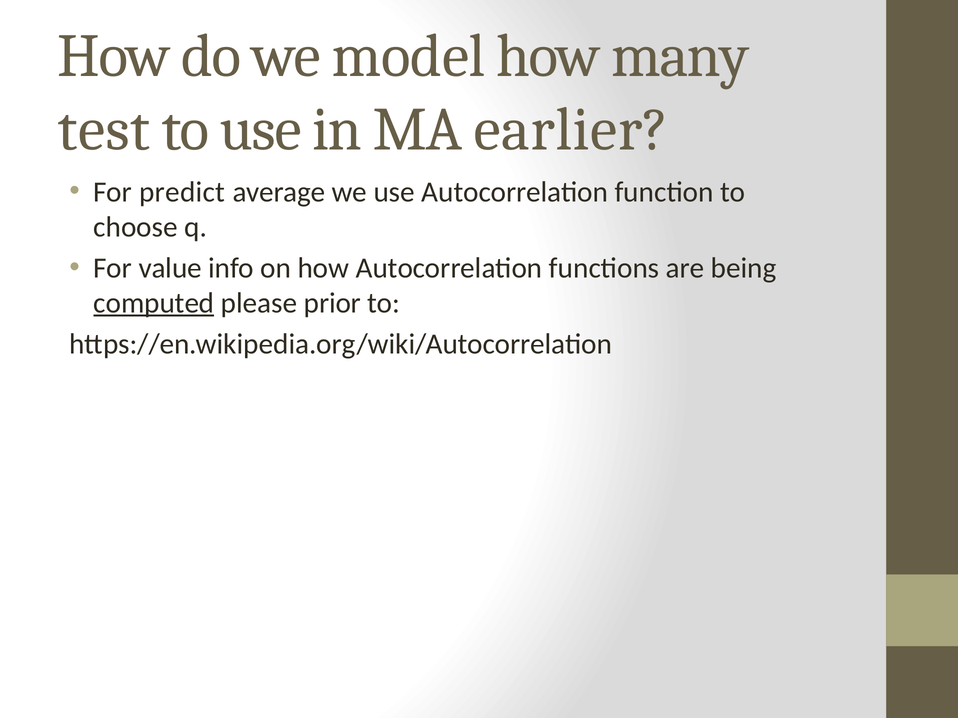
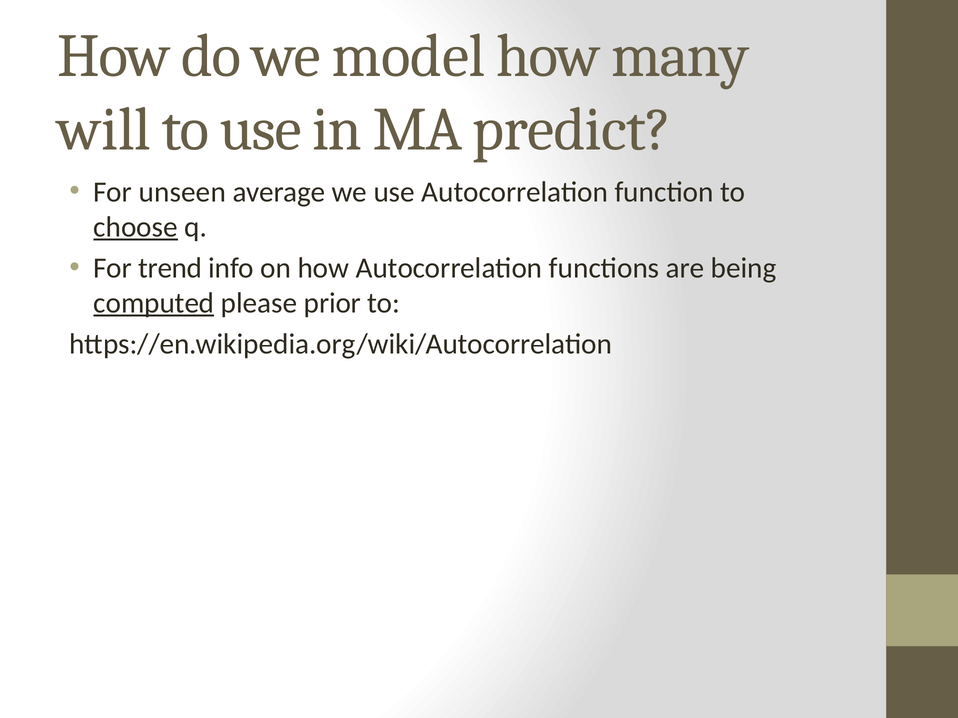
test: test -> will
earlier: earlier -> predict
predict: predict -> unseen
choose underline: none -> present
value: value -> trend
